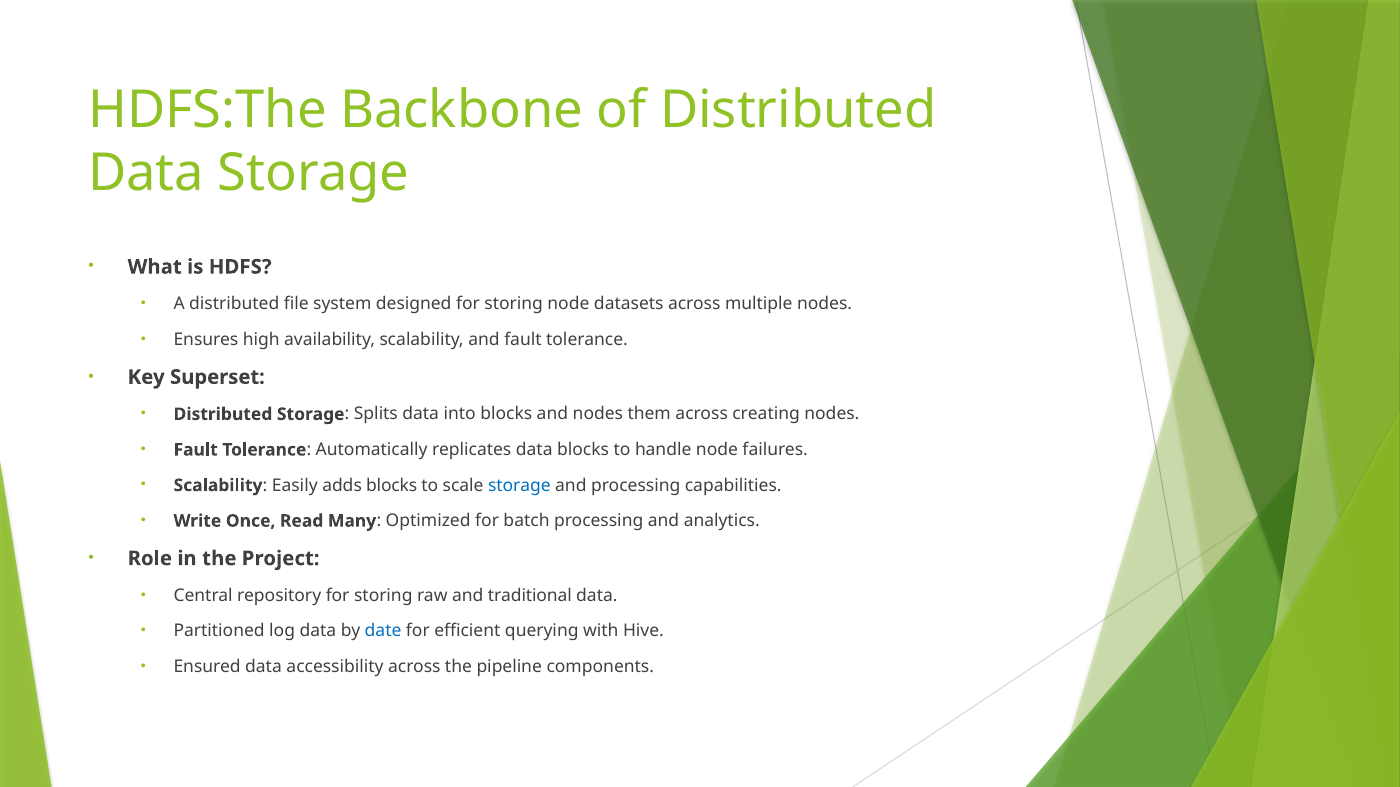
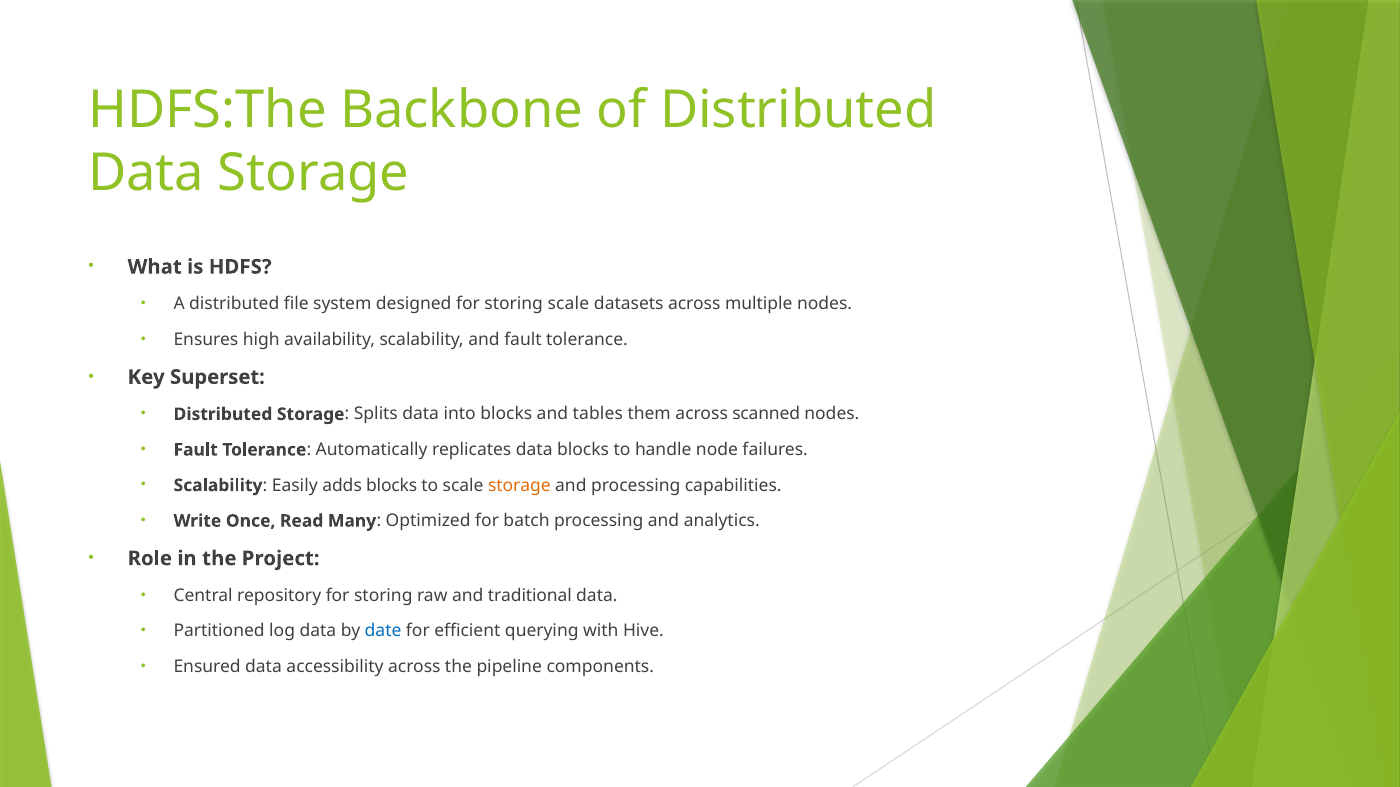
storing node: node -> scale
and nodes: nodes -> tables
creating: creating -> scanned
storage at (519, 486) colour: blue -> orange
